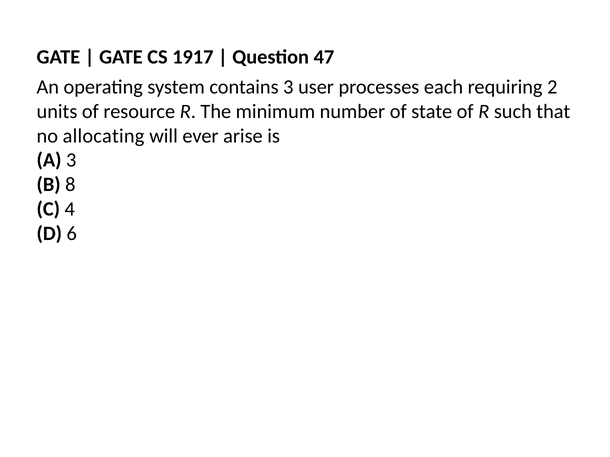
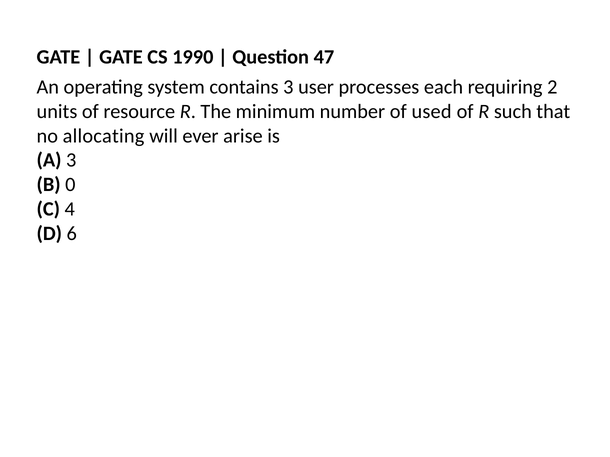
1917: 1917 -> 1990
state: state -> used
8: 8 -> 0
